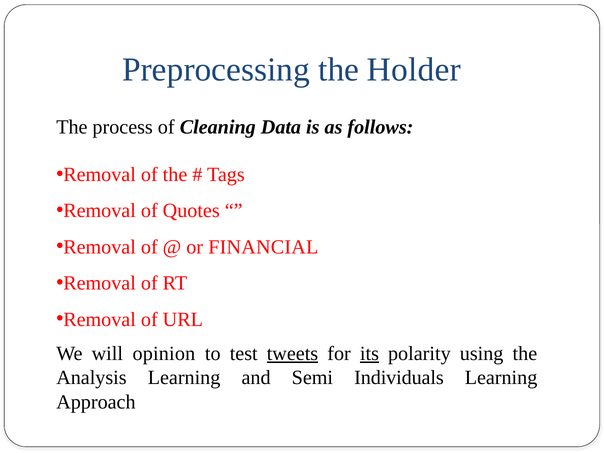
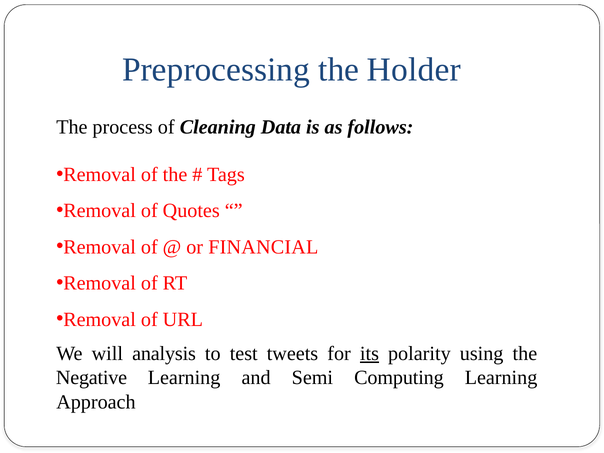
opinion: opinion -> analysis
tweets underline: present -> none
Analysis: Analysis -> Negative
Individuals: Individuals -> Computing
